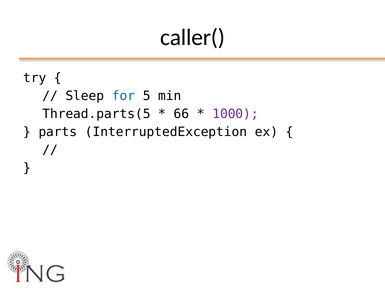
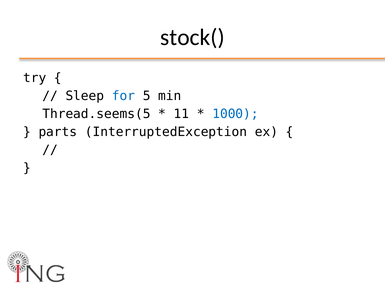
caller(: caller( -> stock(
Thread.parts(5: Thread.parts(5 -> Thread.seems(5
66: 66 -> 11
1000 colour: purple -> blue
